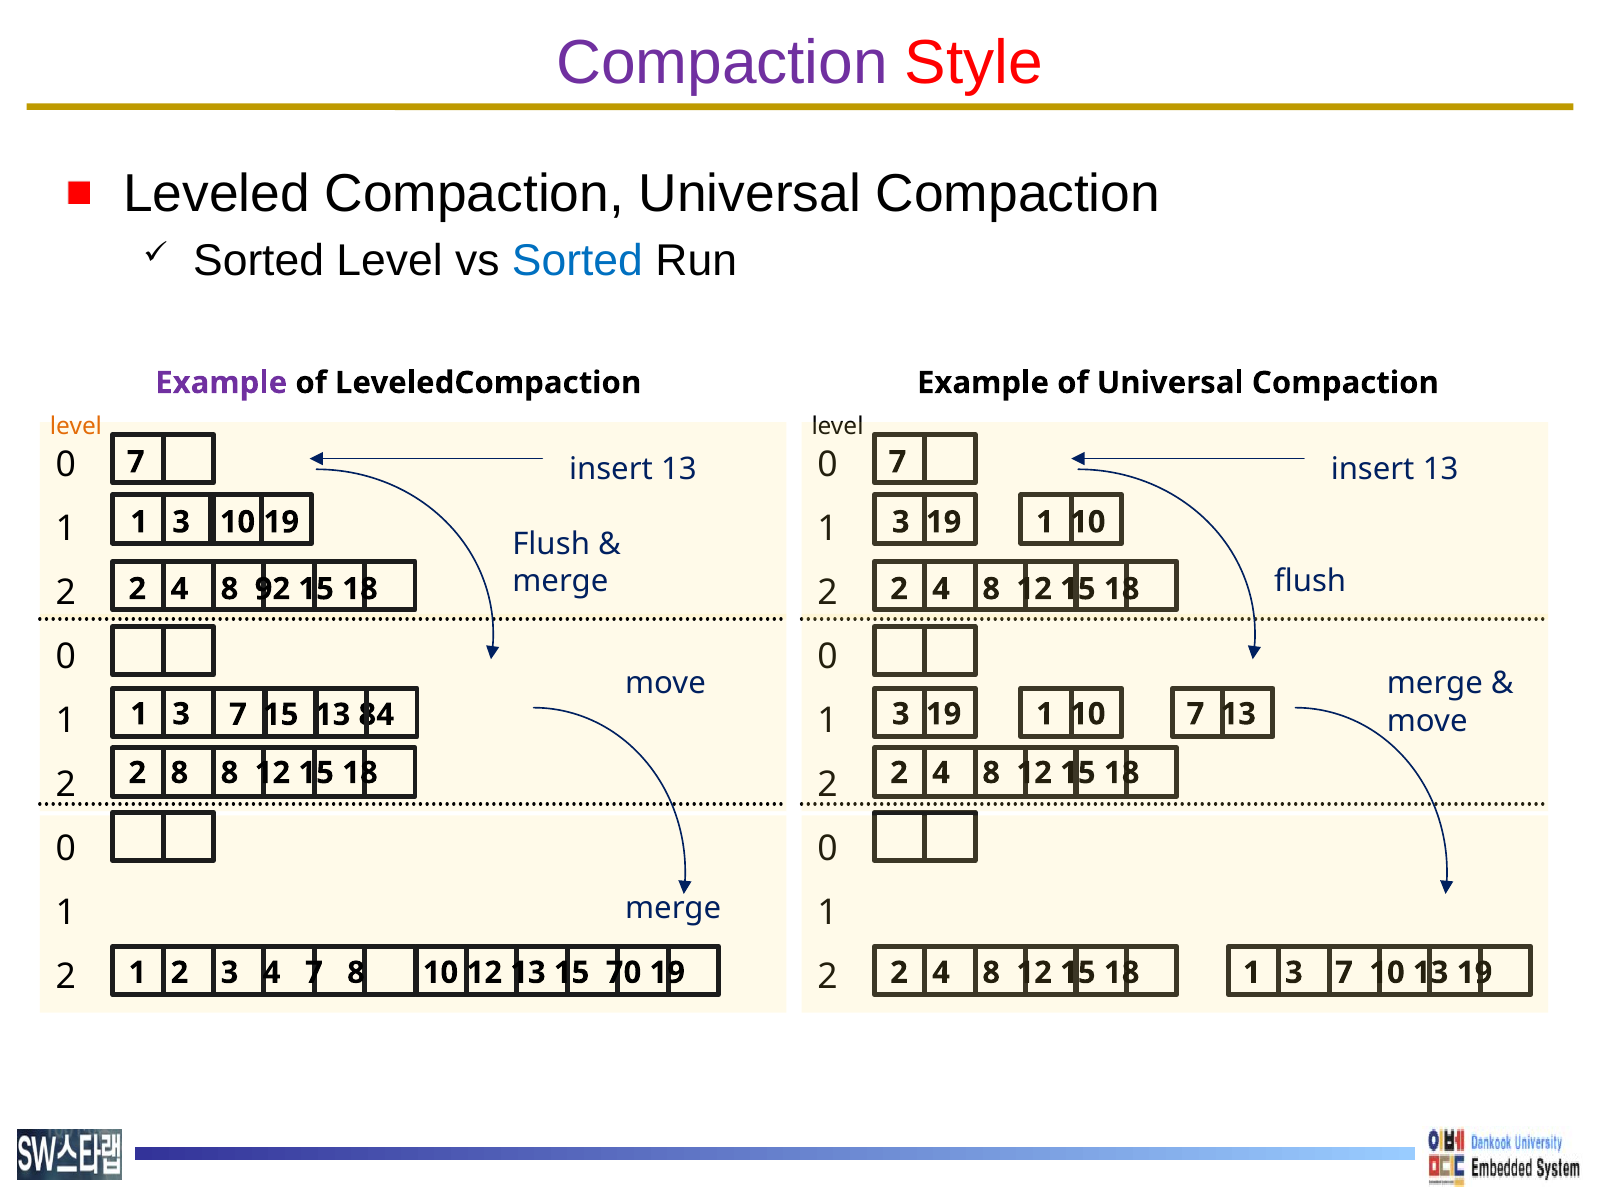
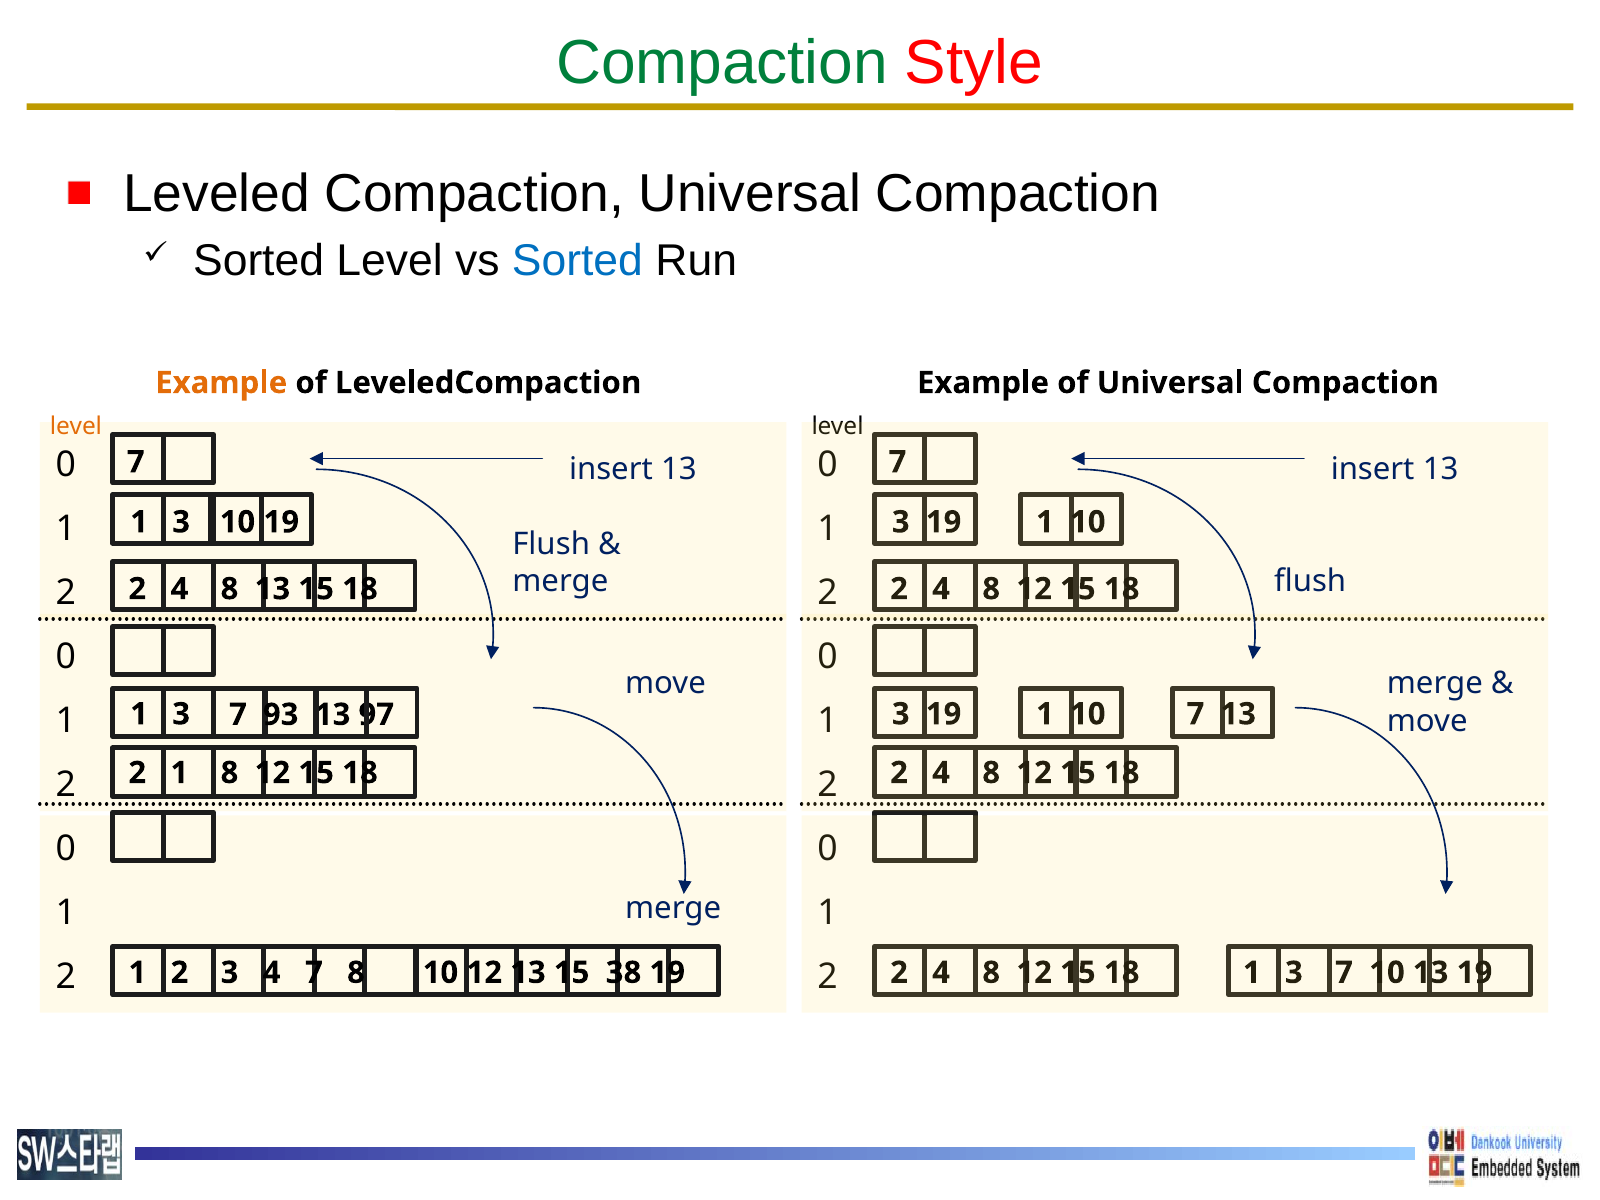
Compaction at (722, 63) colour: purple -> green
Example at (221, 383) colour: purple -> orange
8 92: 92 -> 13
7 15: 15 -> 93
84: 84 -> 97
2 8: 8 -> 1
70: 70 -> 38
